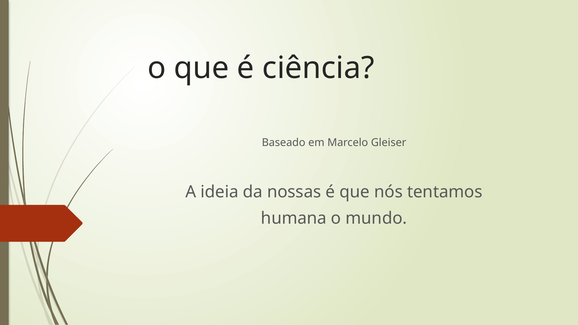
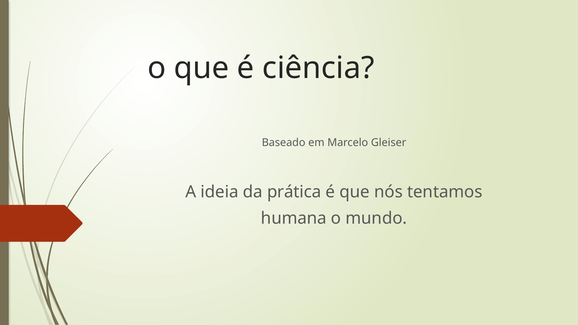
nossas: nossas -> prática
